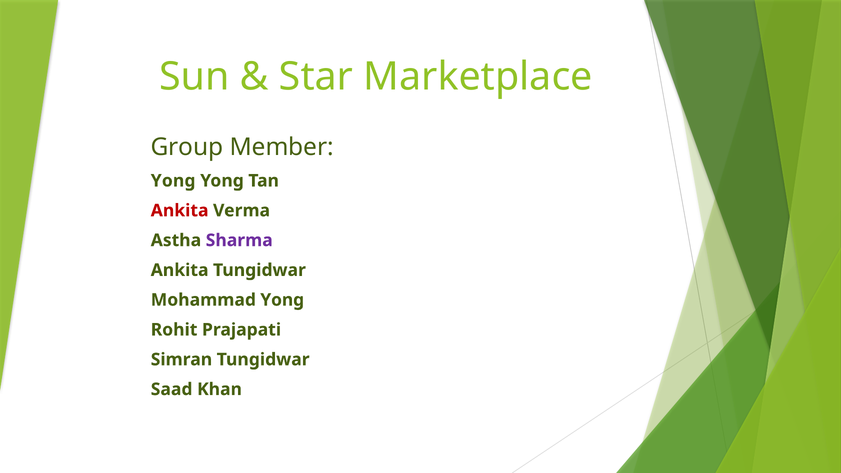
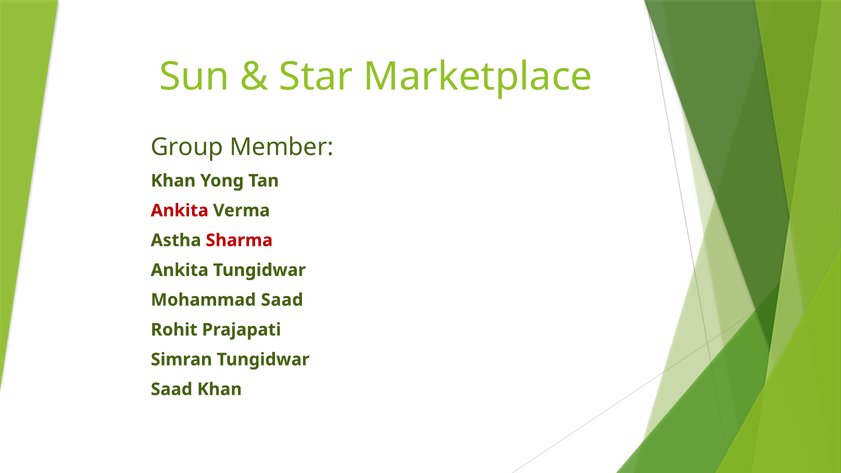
Yong at (173, 181): Yong -> Khan
Sharma colour: purple -> red
Mohammad Yong: Yong -> Saad
